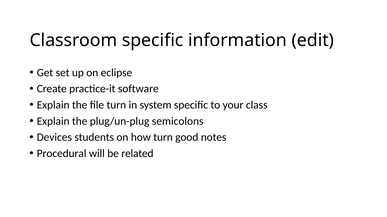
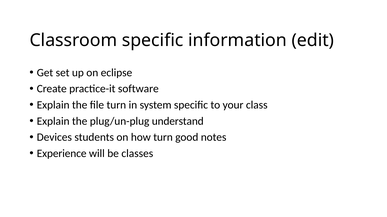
semicolons: semicolons -> understand
Procedural: Procedural -> Experience
related: related -> classes
